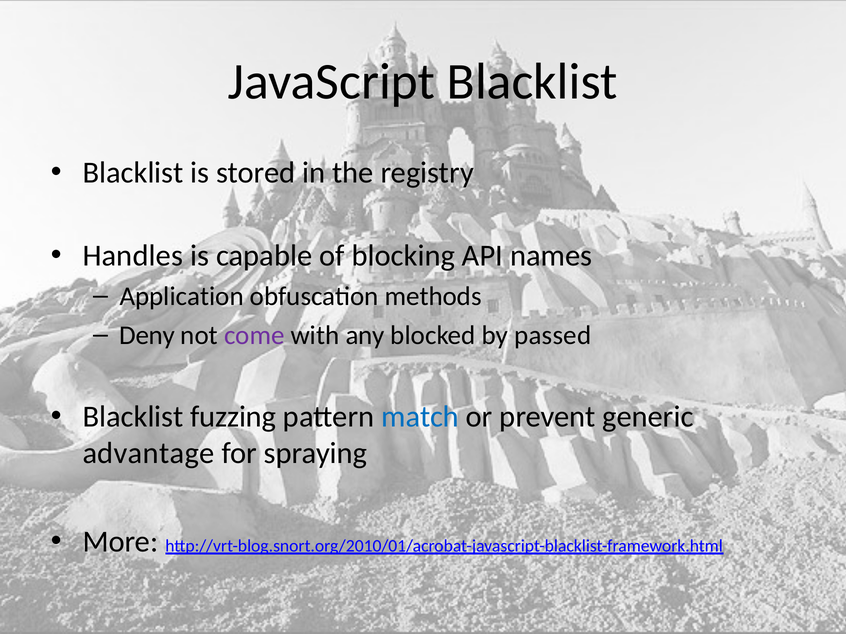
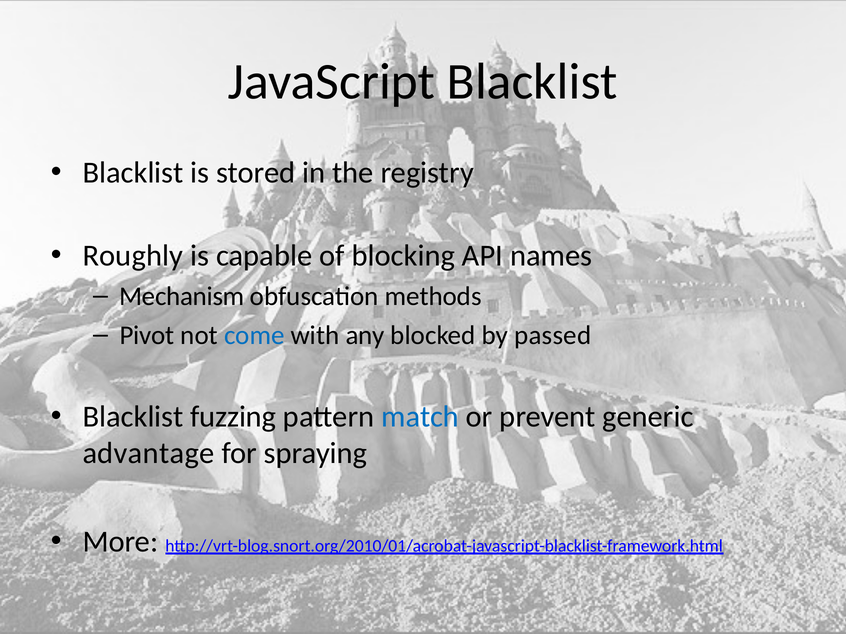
Handles: Handles -> Roughly
Application: Application -> Mechanism
Deny: Deny -> Pivot
come colour: purple -> blue
